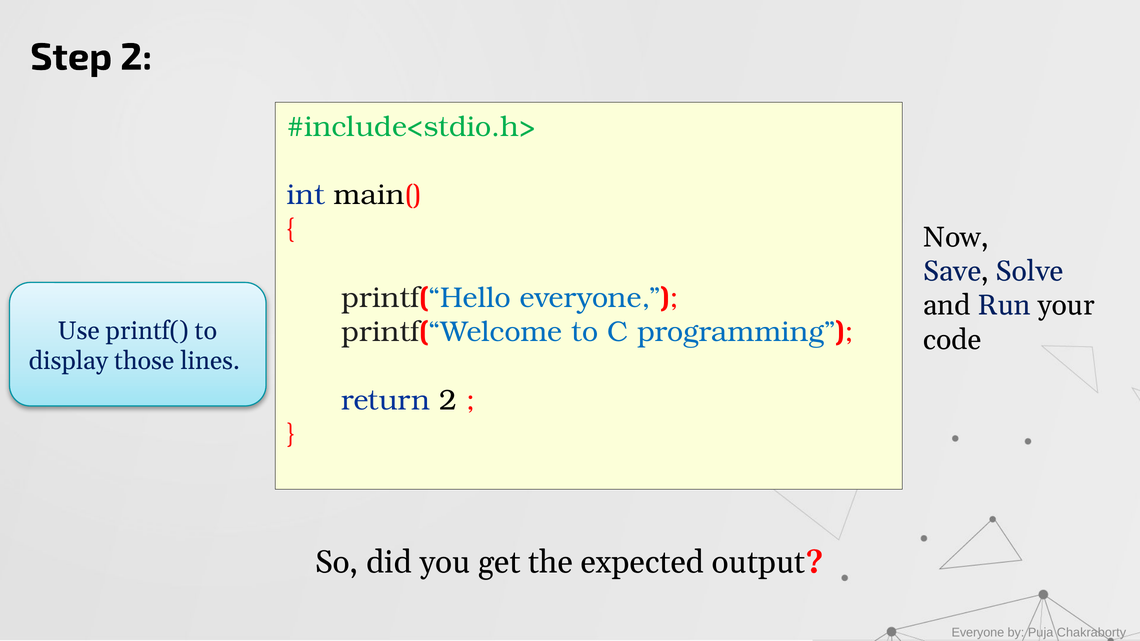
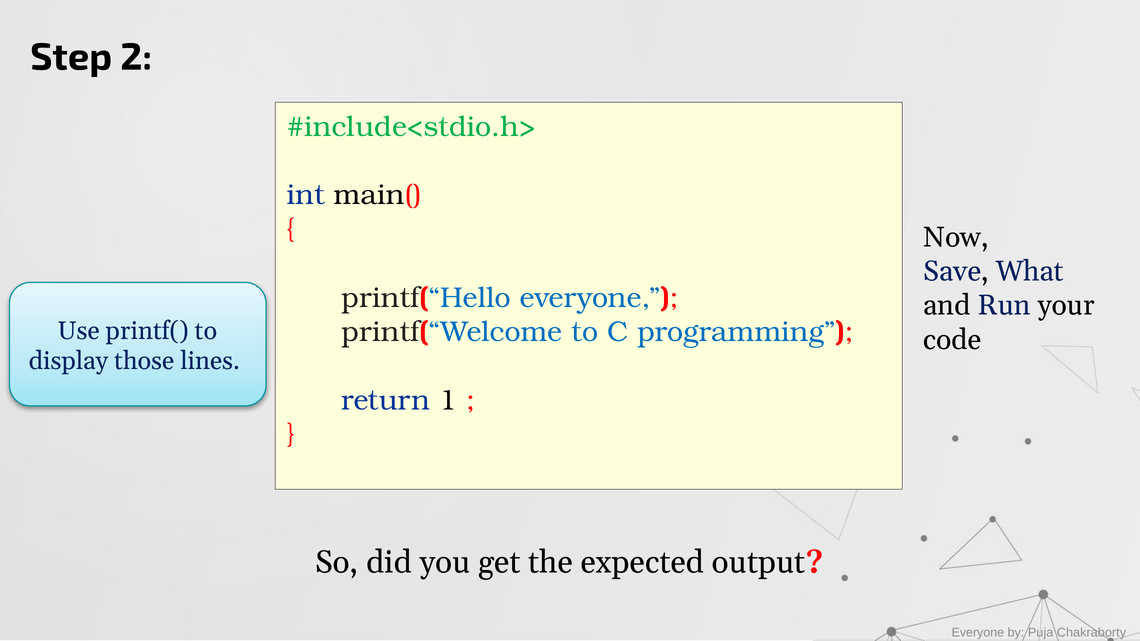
Solve: Solve -> What
return 2: 2 -> 1
